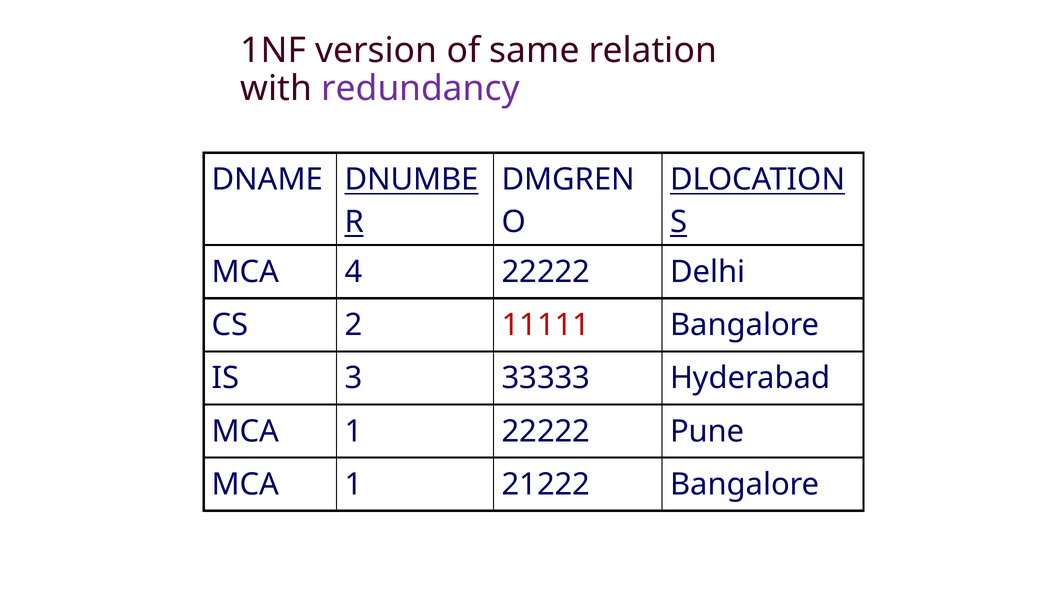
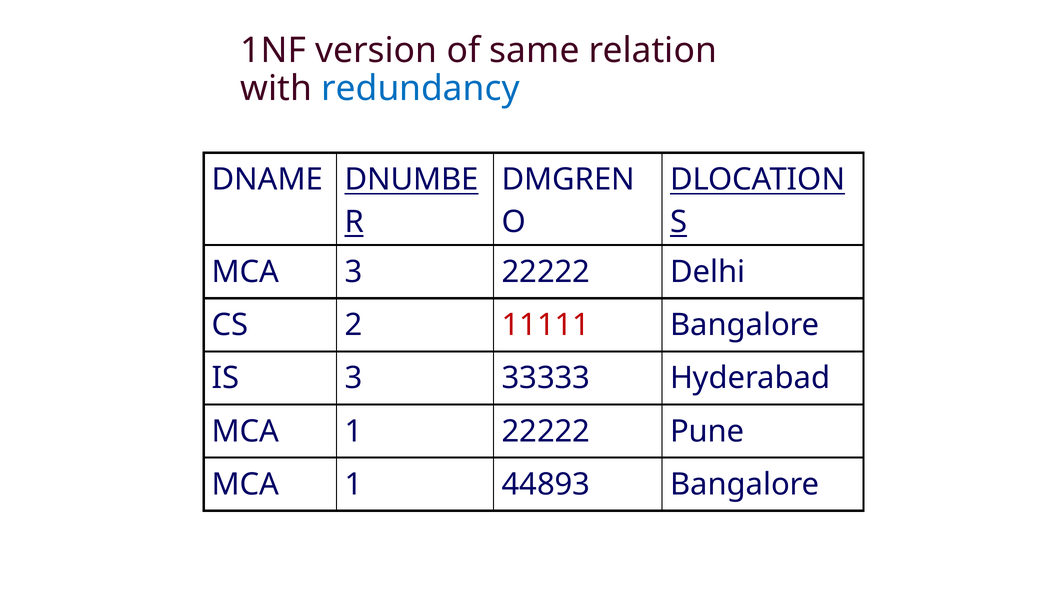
redundancy colour: purple -> blue
MCA 4: 4 -> 3
21222: 21222 -> 44893
